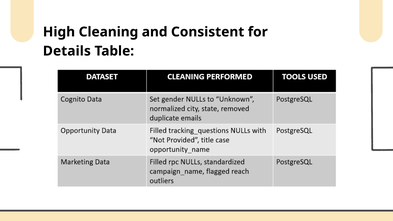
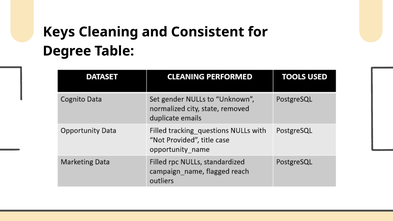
High: High -> Keys
Details: Details -> Degree
